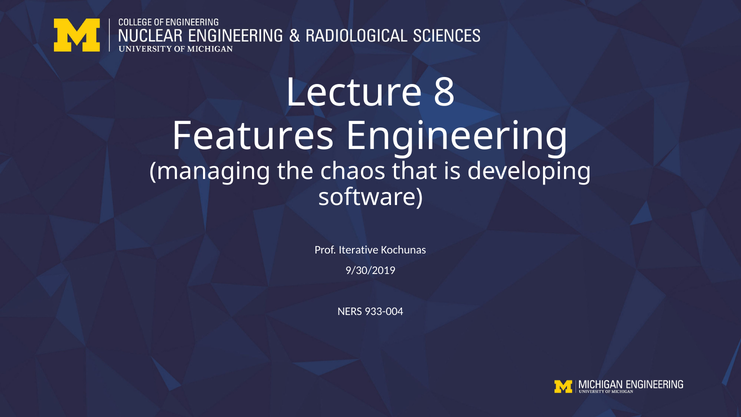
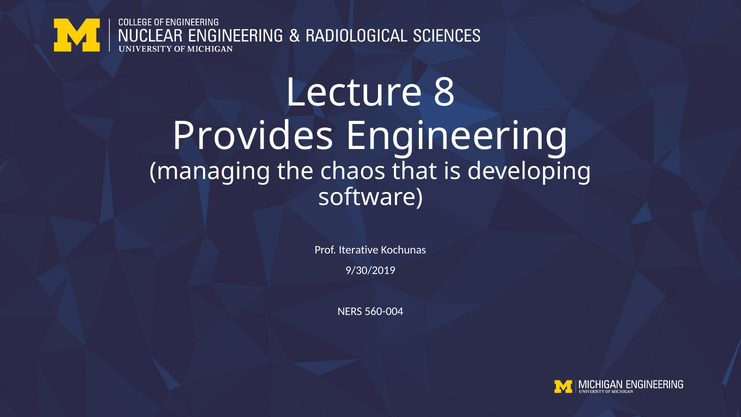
Features: Features -> Provides
933-004: 933-004 -> 560-004
